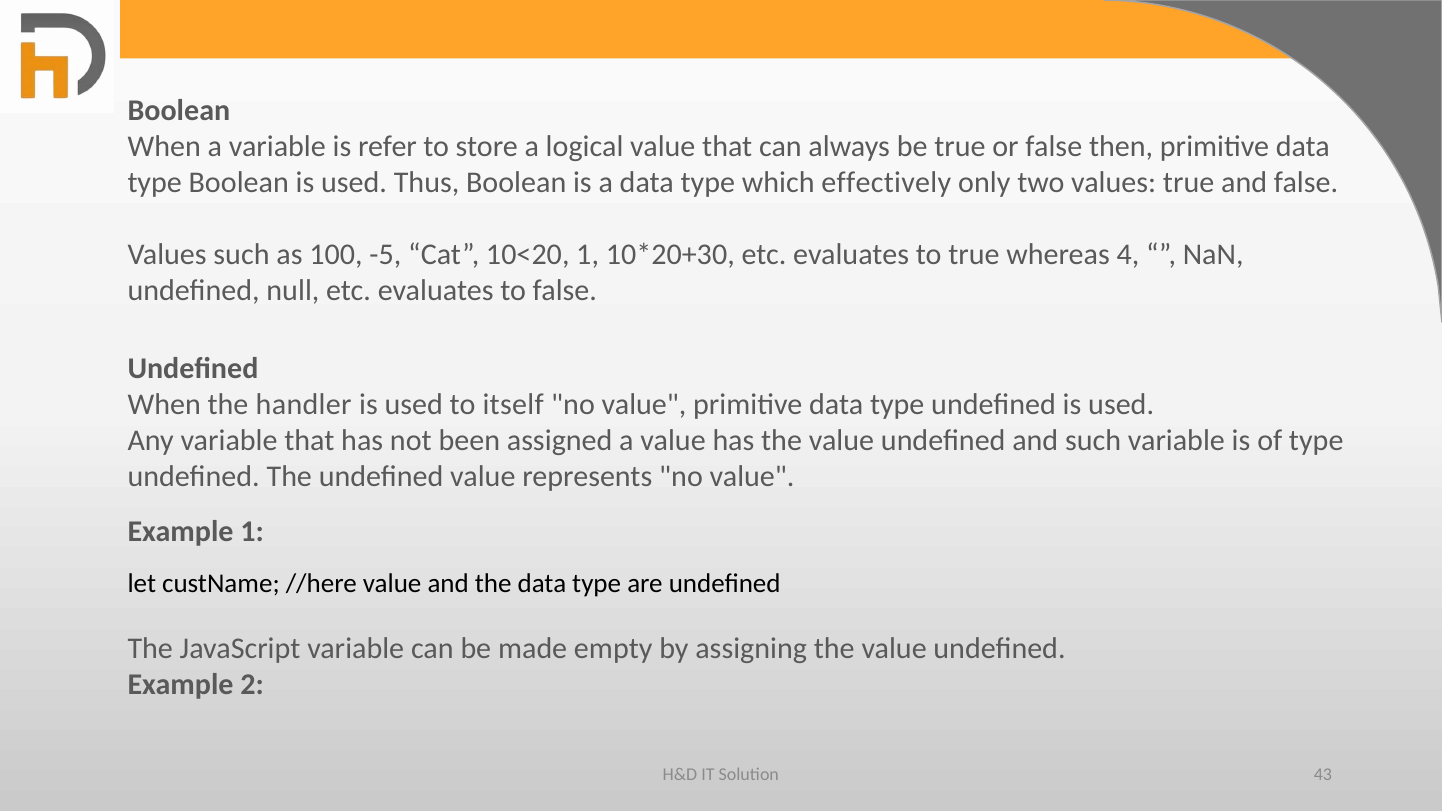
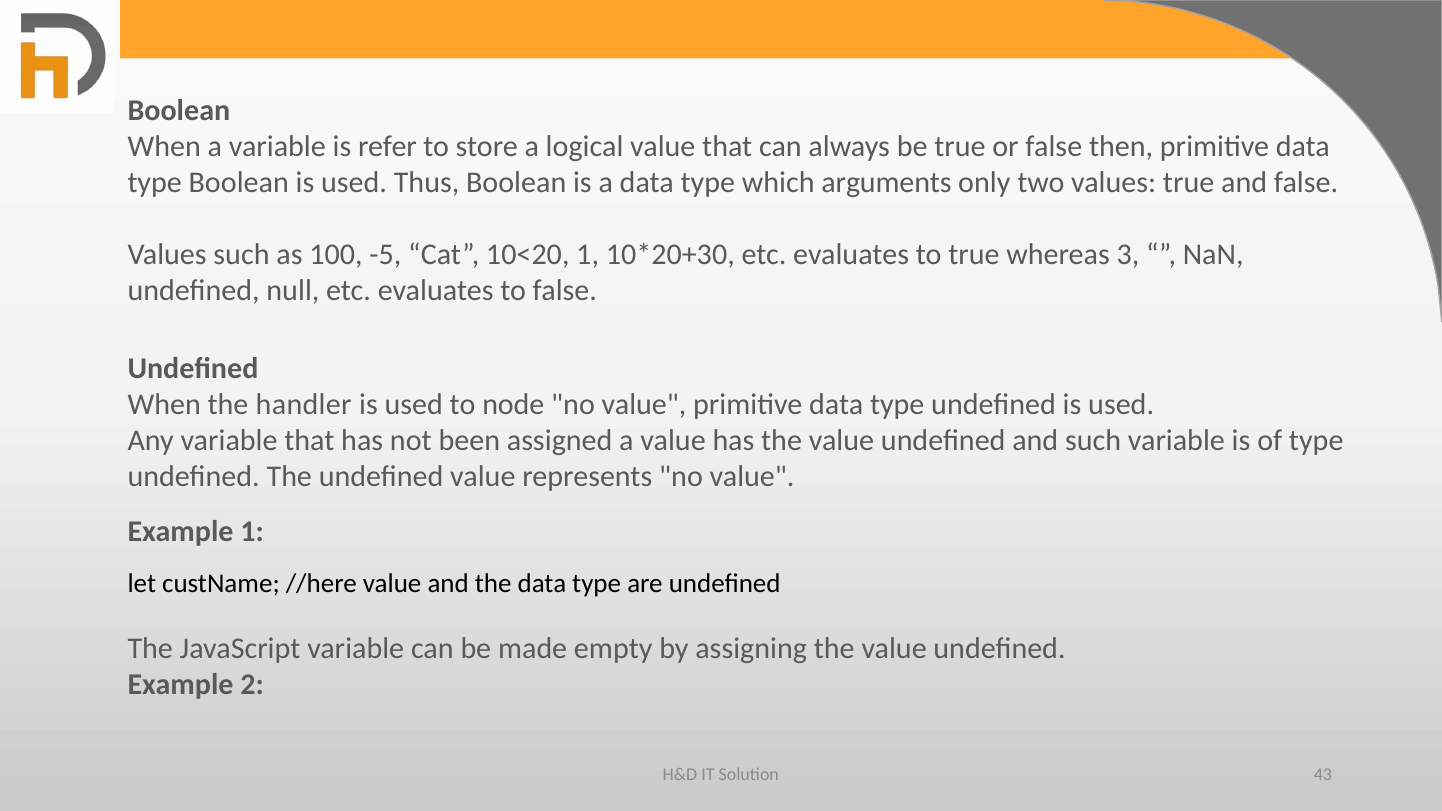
effectively: effectively -> arguments
4: 4 -> 3
itself: itself -> node
